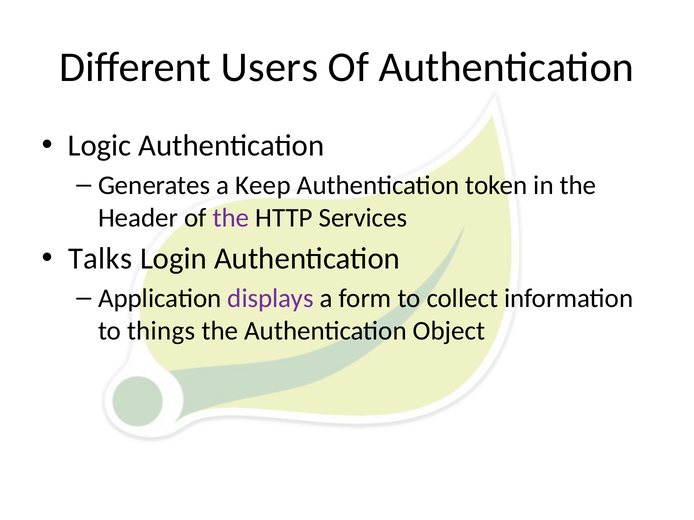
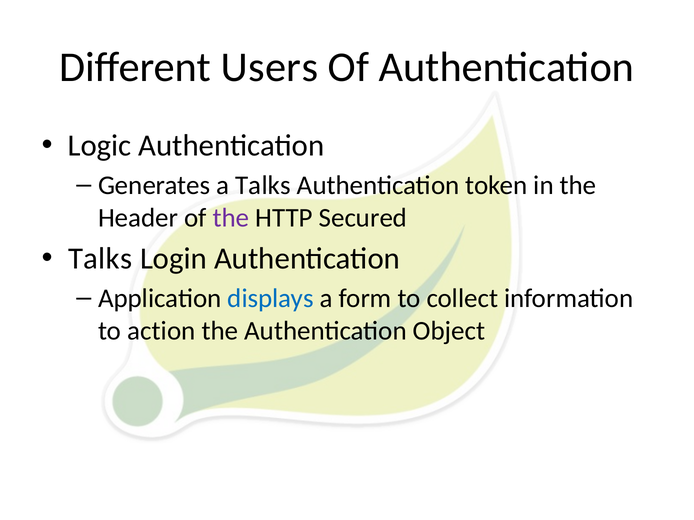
a Keep: Keep -> Talks
Services: Services -> Secured
displays colour: purple -> blue
things: things -> action
